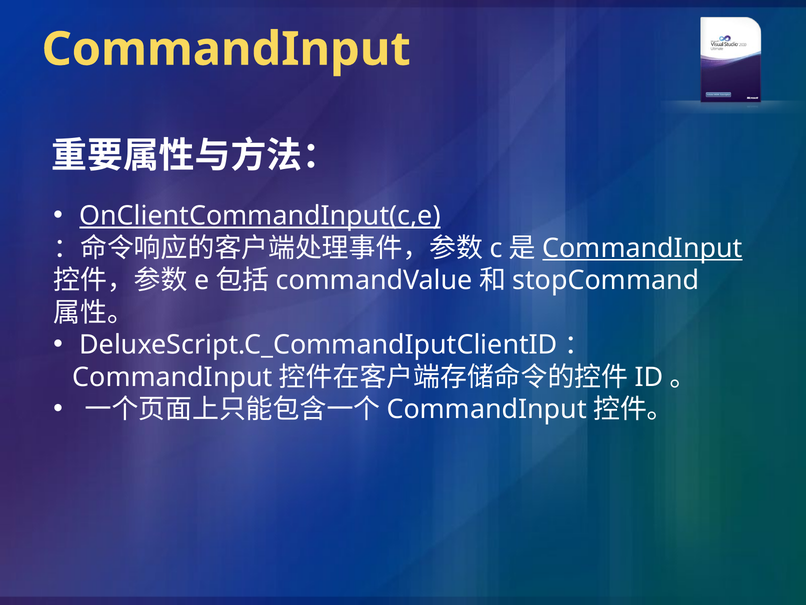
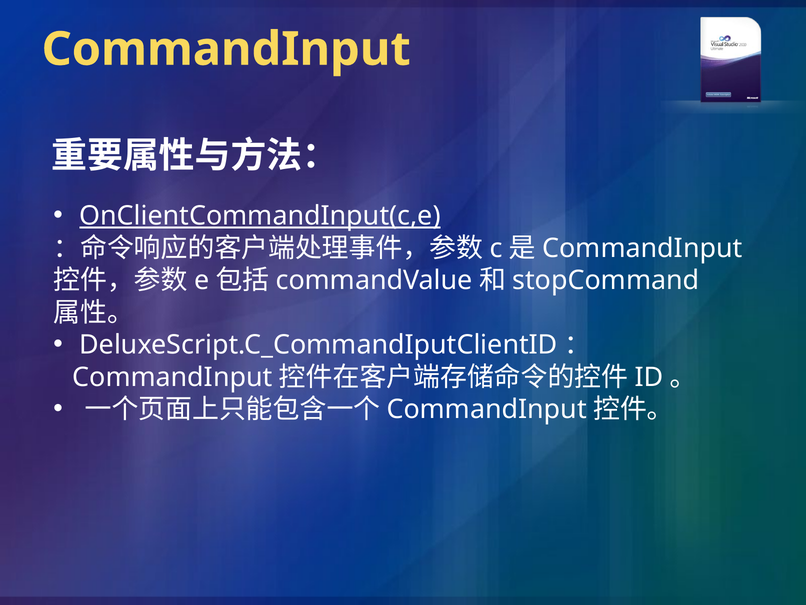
CommandInput at (642, 248) underline: present -> none
